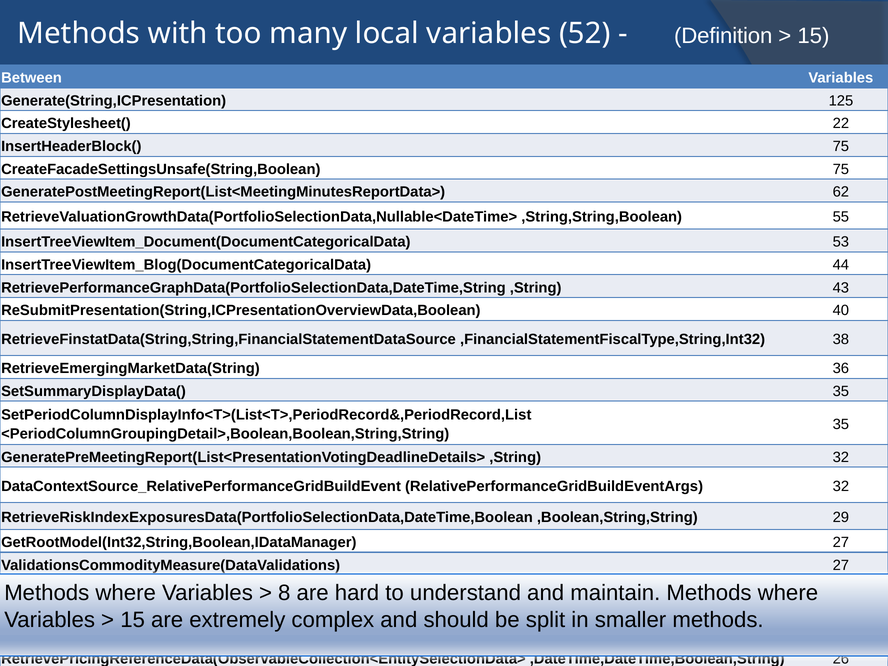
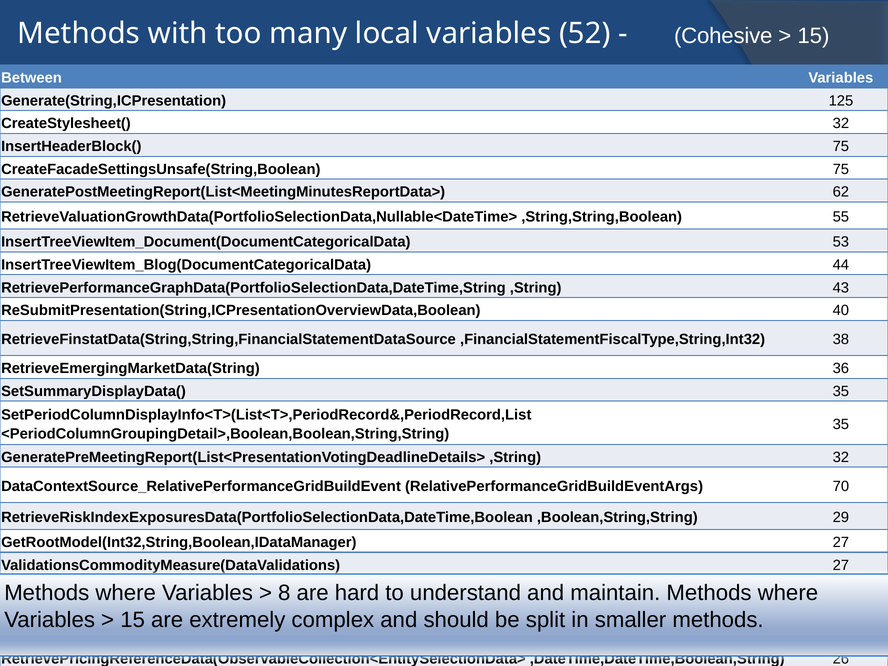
Definition: Definition -> Cohesive
CreateStylesheet( 22: 22 -> 32
RelativePerformanceGridBuildEventArgs 32: 32 -> 70
